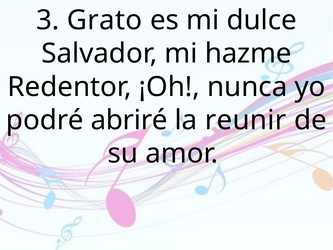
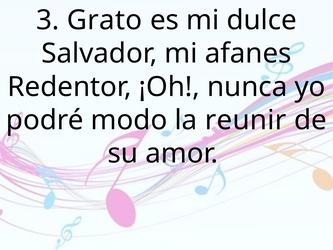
hazme: hazme -> afanes
abriré: abriré -> modo
